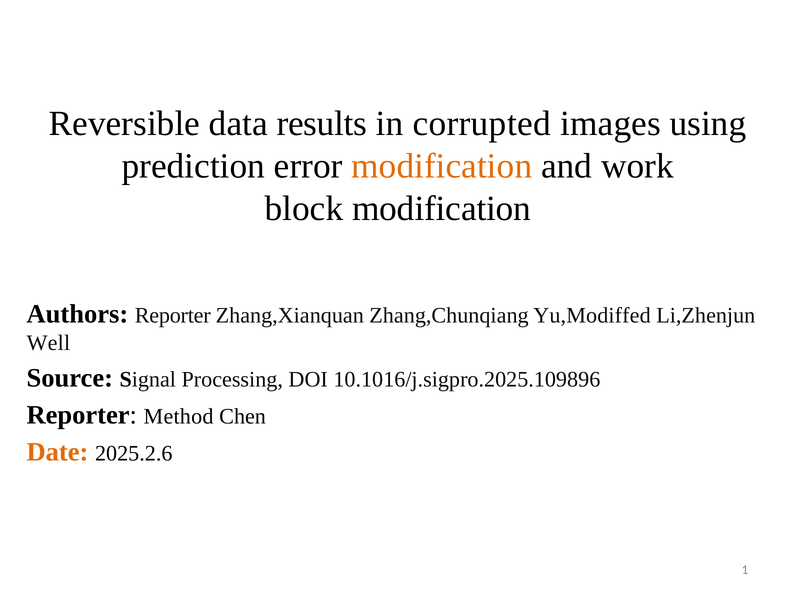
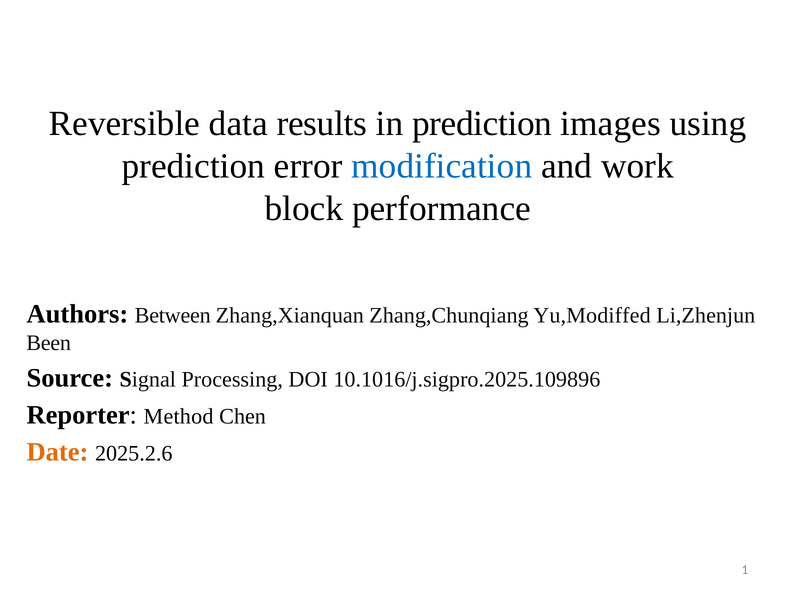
in corrupted: corrupted -> prediction
modification at (442, 166) colour: orange -> blue
block modification: modification -> performance
Authors Reporter: Reporter -> Between
Well: Well -> Been
